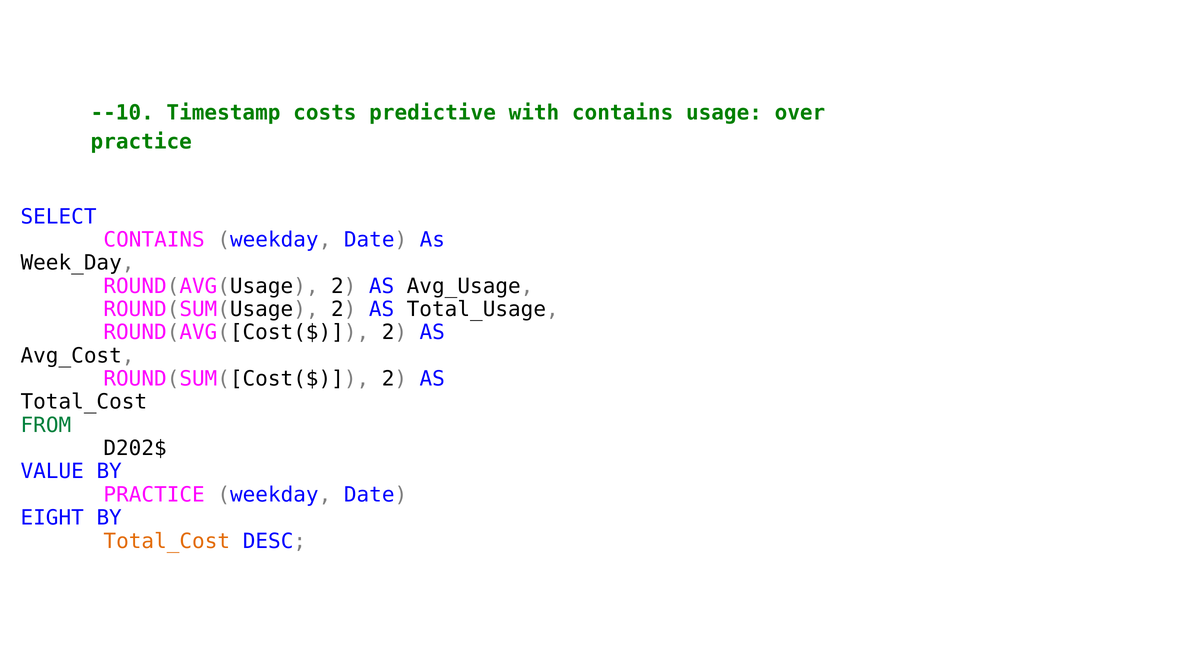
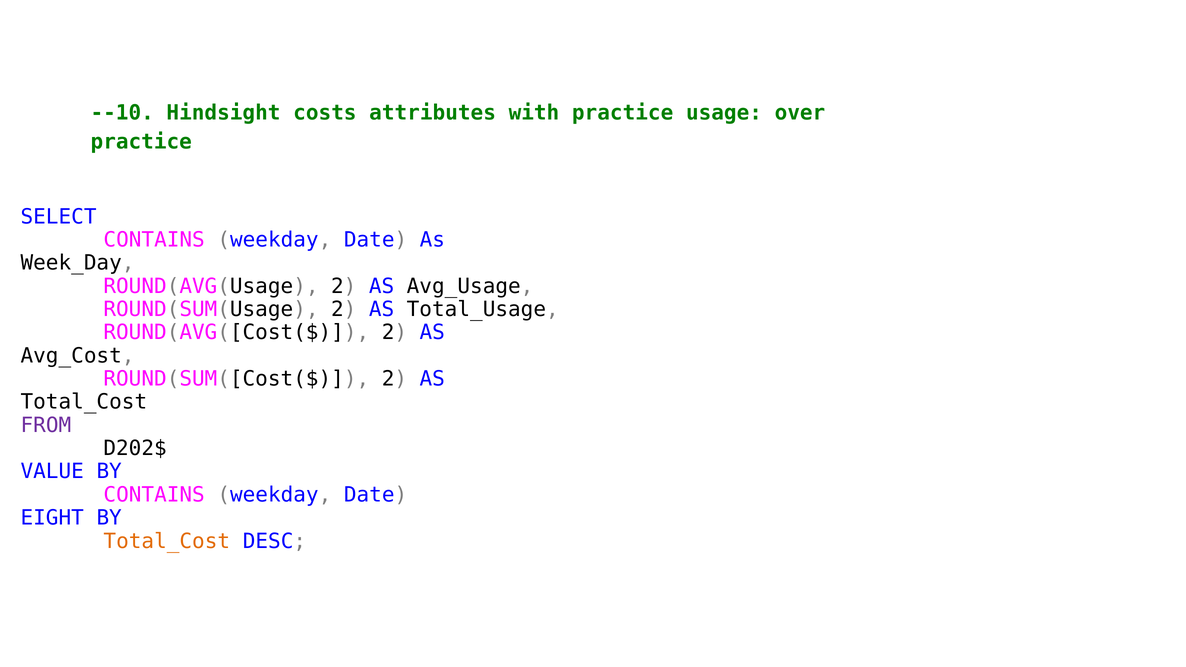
Timestamp: Timestamp -> Hindsight
predictive: predictive -> attributes
with contains: contains -> practice
FROM colour: green -> purple
PRACTICE at (154, 495): PRACTICE -> CONTAINS
